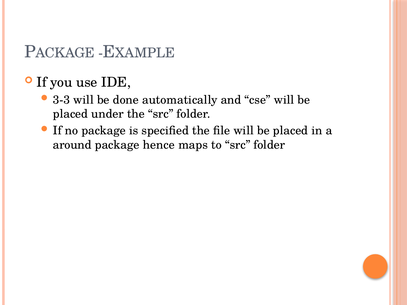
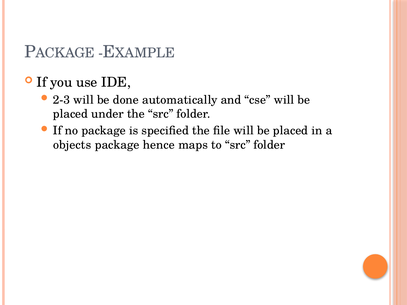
3-3: 3-3 -> 2-3
around: around -> objects
